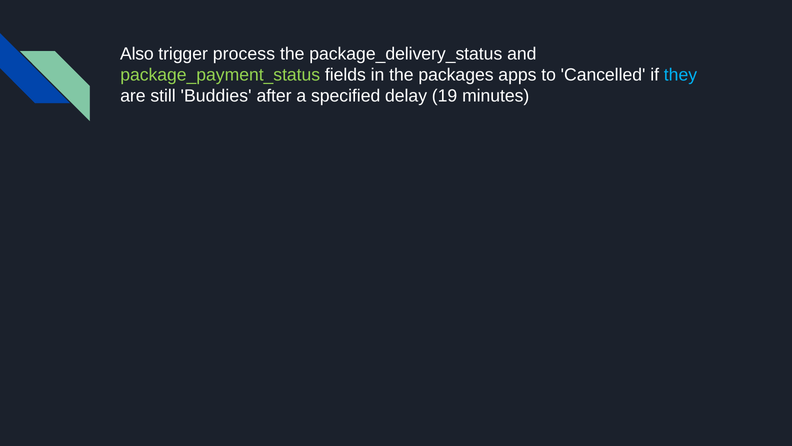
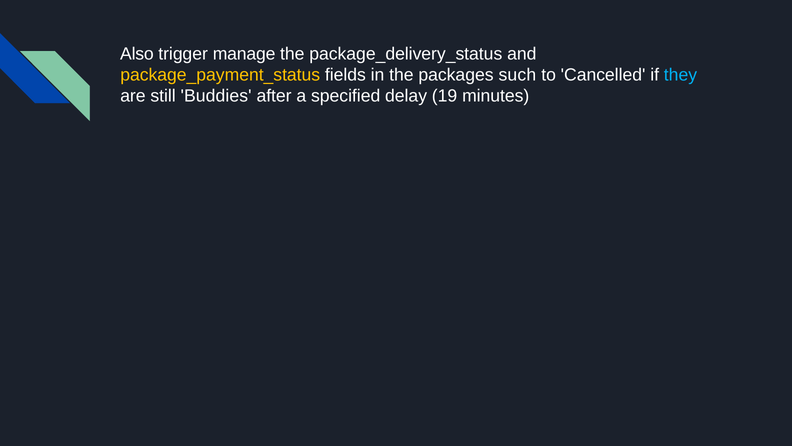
process: process -> manage
package_payment_status colour: light green -> yellow
apps: apps -> such
